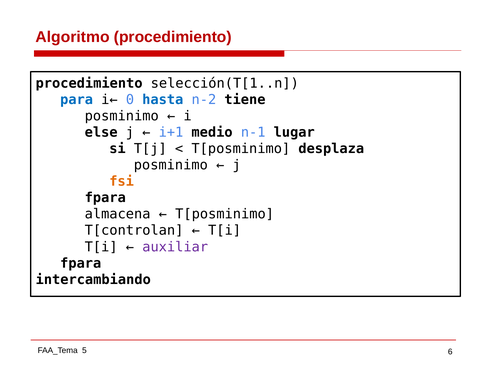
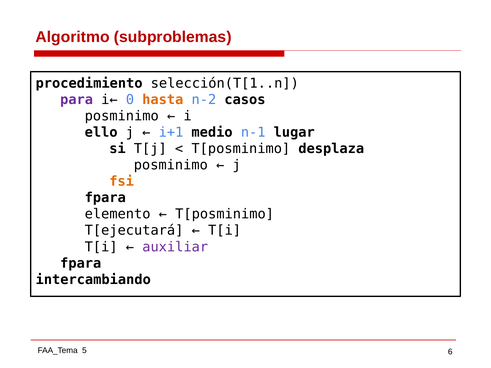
Algoritmo procedimiento: procedimiento -> subproblemas
para colour: blue -> purple
hasta colour: blue -> orange
tiene: tiene -> casos
else: else -> ello
almacena: almacena -> elemento
T[controlan: T[controlan -> T[ejecutará
